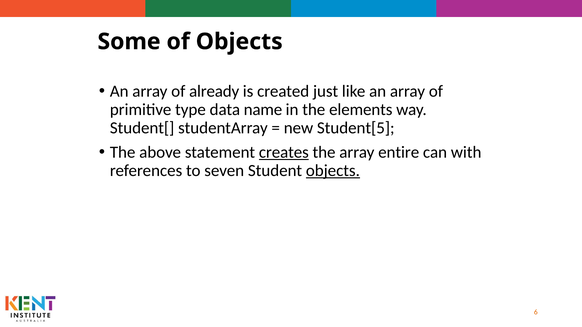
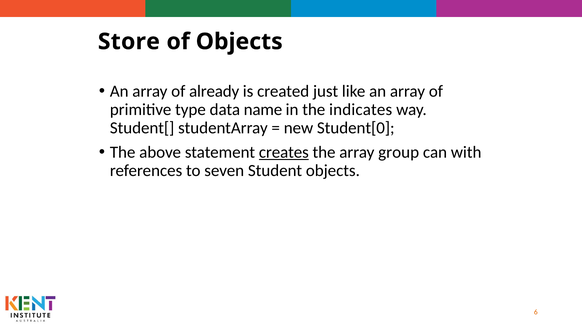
Some: Some -> Store
elements: elements -> indicates
Student[5: Student[5 -> Student[0
entire: entire -> group
objects at (333, 171) underline: present -> none
